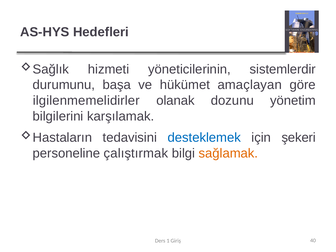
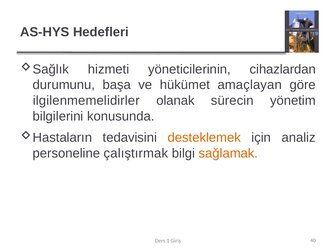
sistemlerdir: sistemlerdir -> cihazlardan
dozunu: dozunu -> sürecin
karşılamak: karşılamak -> konusunda
desteklemek colour: blue -> orange
şekeri: şekeri -> analiz
